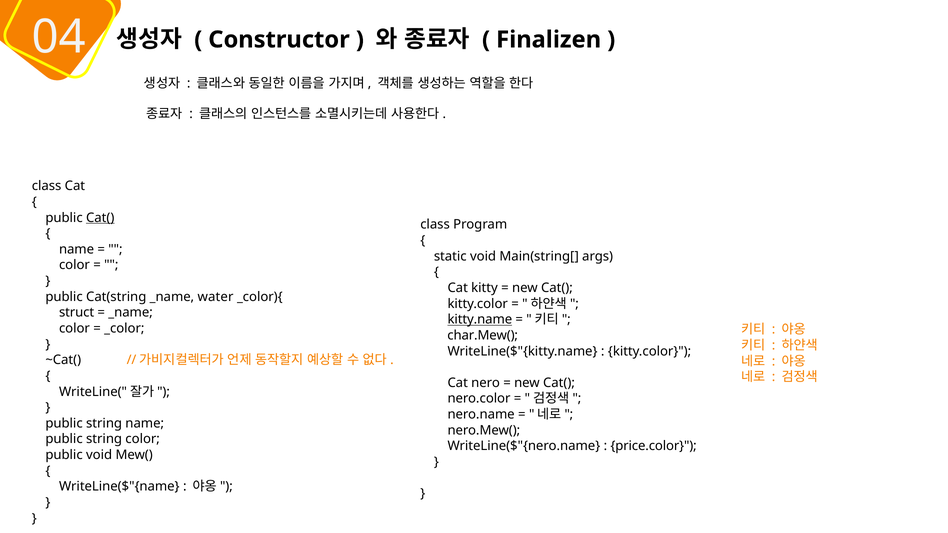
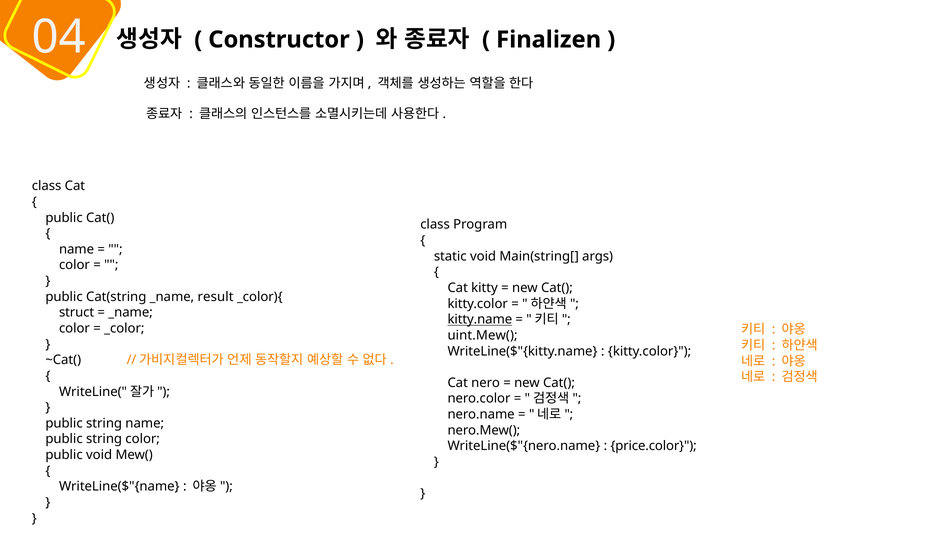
Cat( at (100, 218) underline: present -> none
water: water -> result
char.Mew(: char.Mew( -> uint.Mew(
